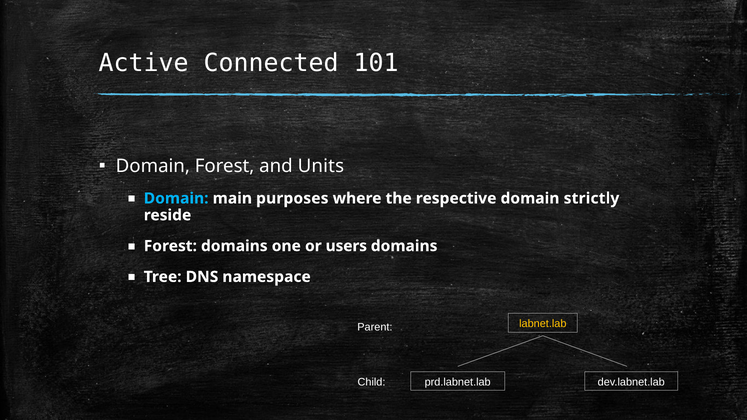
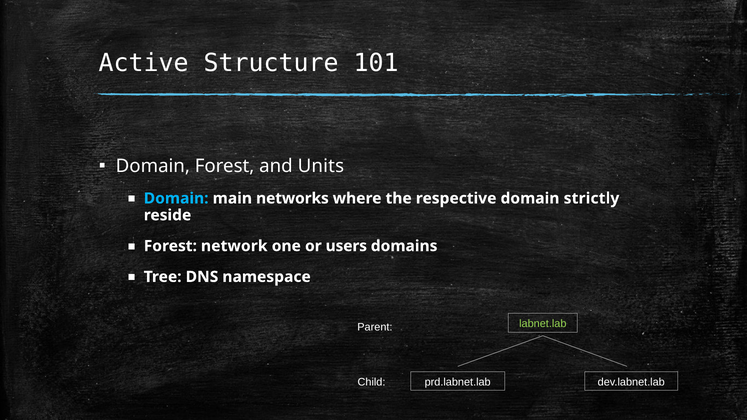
Connected: Connected -> Structure
purposes: purposes -> networks
Forest domains: domains -> network
labnet.lab colour: yellow -> light green
